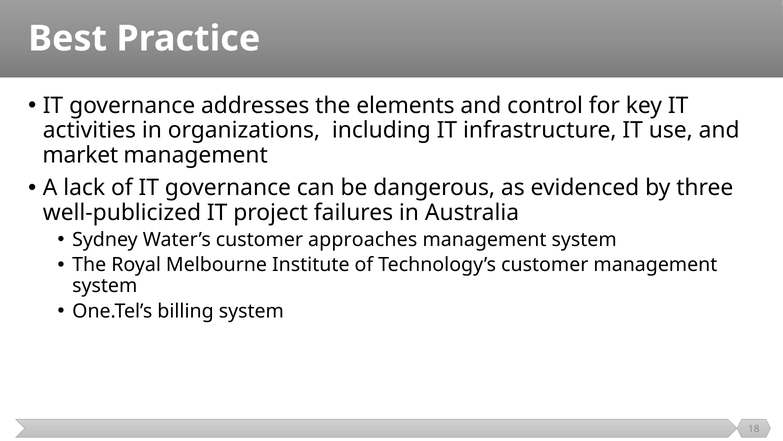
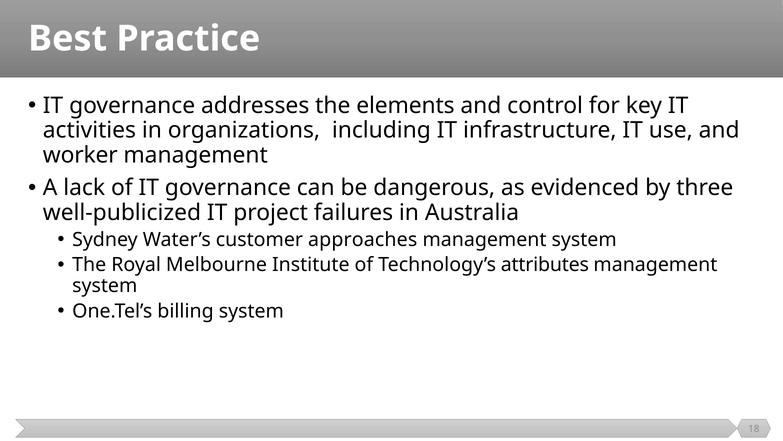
market: market -> worker
Technology’s customer: customer -> attributes
